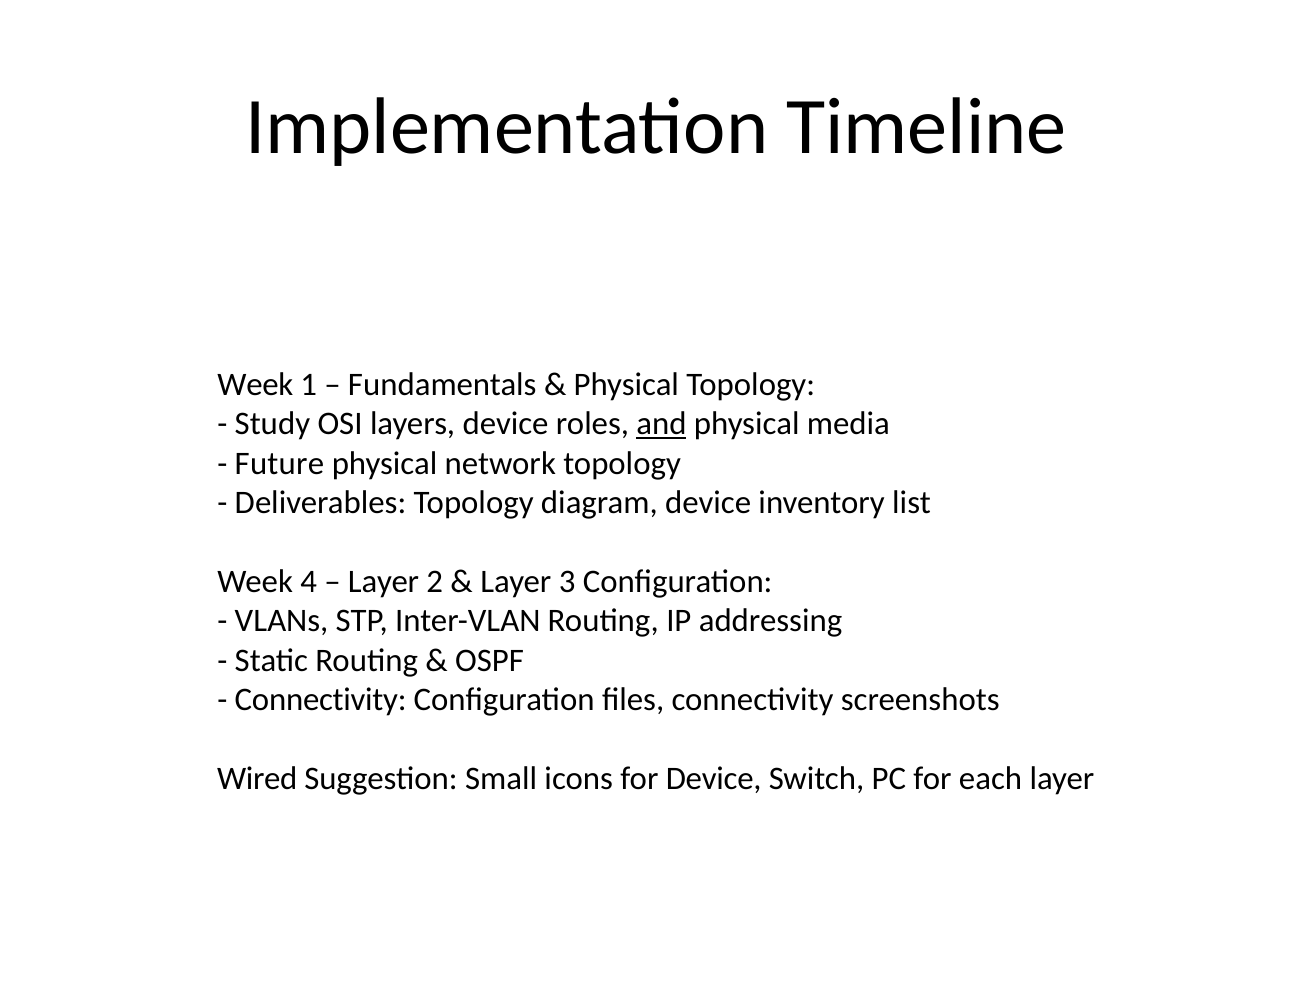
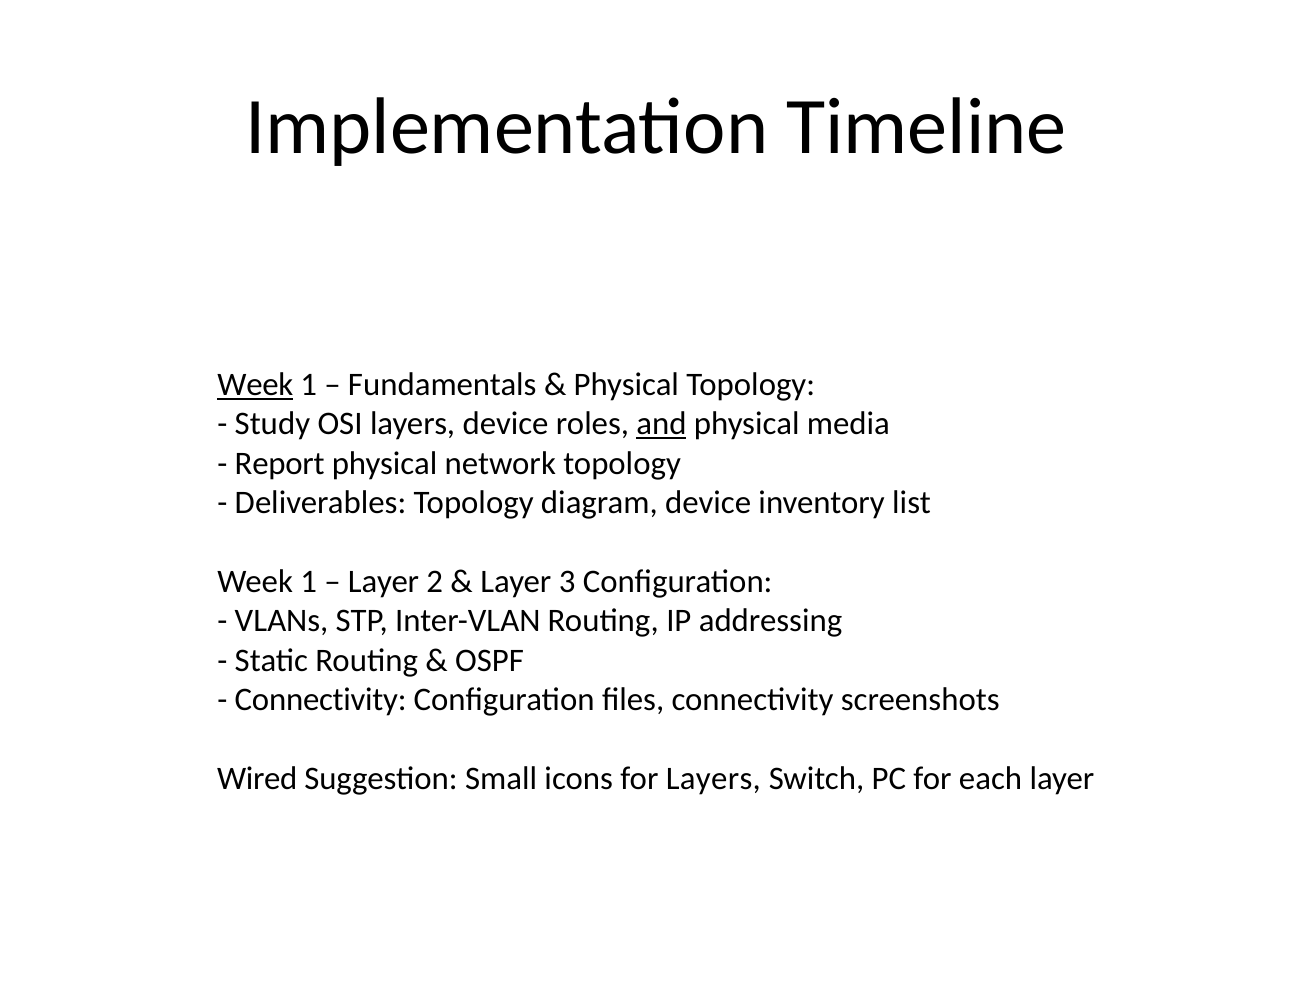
Week at (255, 384) underline: none -> present
Future: Future -> Report
4 at (309, 581): 4 -> 1
for Device: Device -> Layers
